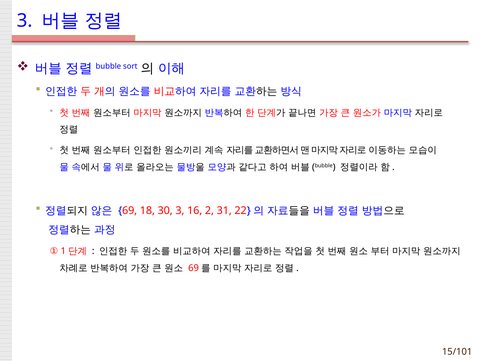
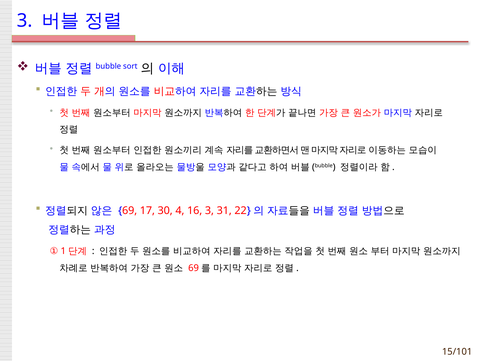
18: 18 -> 17
30 3: 3 -> 4
16 2: 2 -> 3
